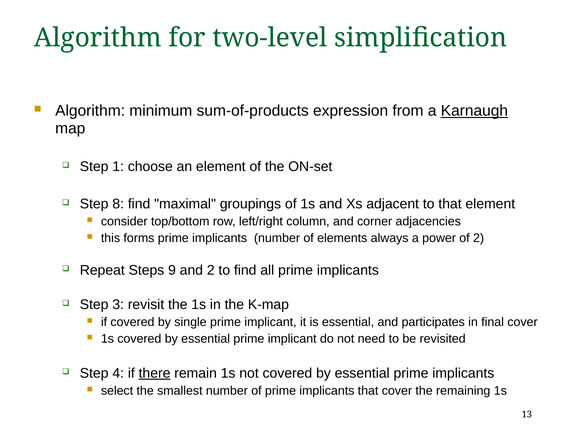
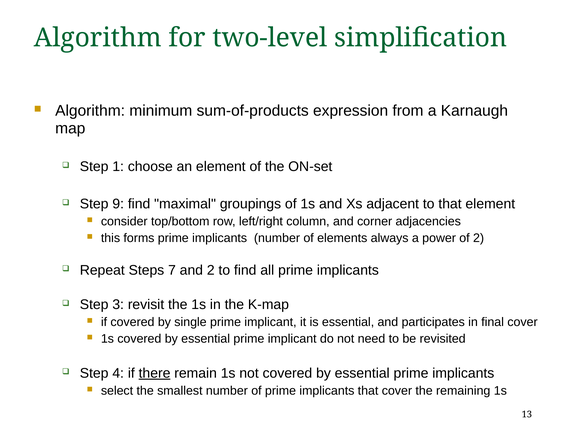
Karnaugh underline: present -> none
8: 8 -> 9
9: 9 -> 7
